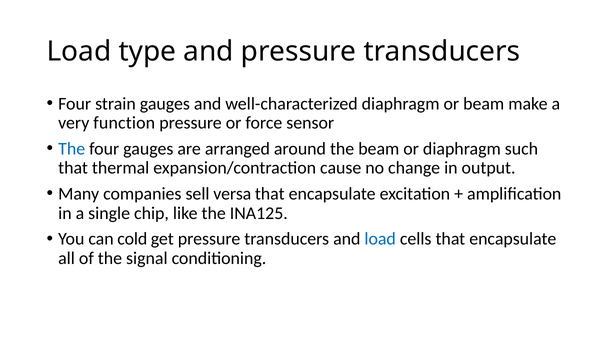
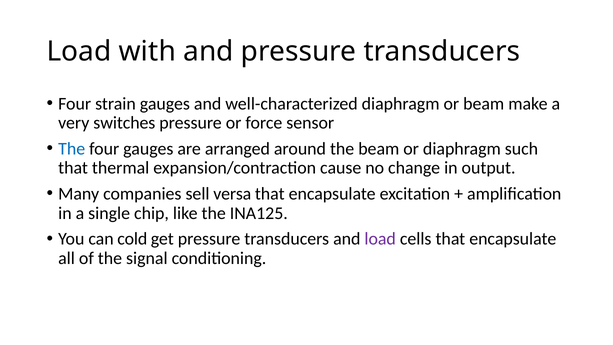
type: type -> with
function: function -> switches
load at (380, 239) colour: blue -> purple
